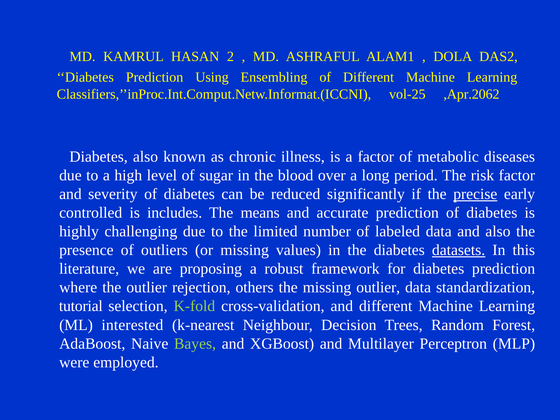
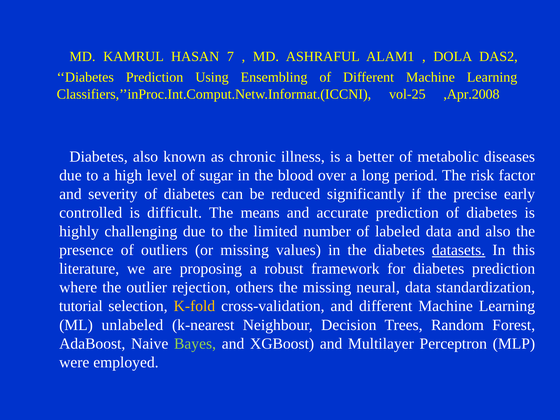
2: 2 -> 7
,Apr.2062: ,Apr.2062 -> ,Apr.2008
a factor: factor -> better
precise underline: present -> none
includes: includes -> difficult
missing outlier: outlier -> neural
K-fold colour: light green -> yellow
interested: interested -> unlabeled
